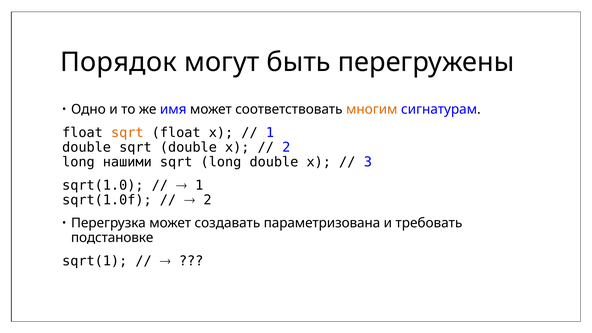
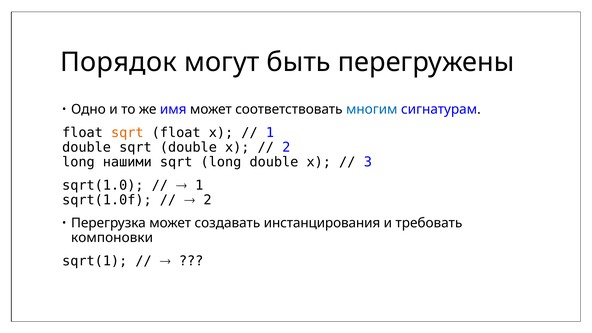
многим colour: orange -> blue
параметризована: параметризована -> инстанцирования
подстановке: подстановке -> компоновки
